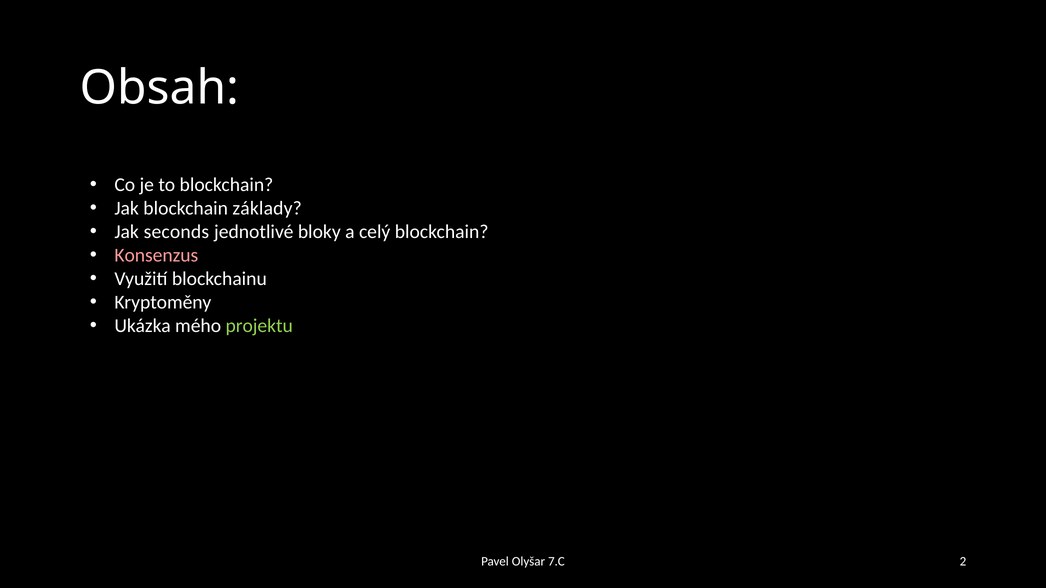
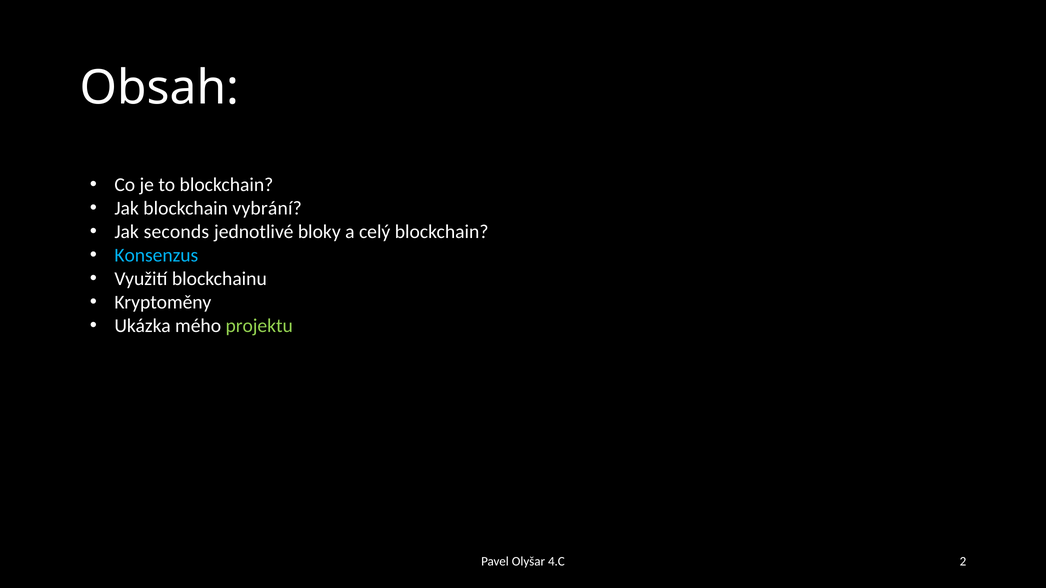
základy: základy -> vybrání
Konsenzus colour: pink -> light blue
7.C: 7.C -> 4.C
